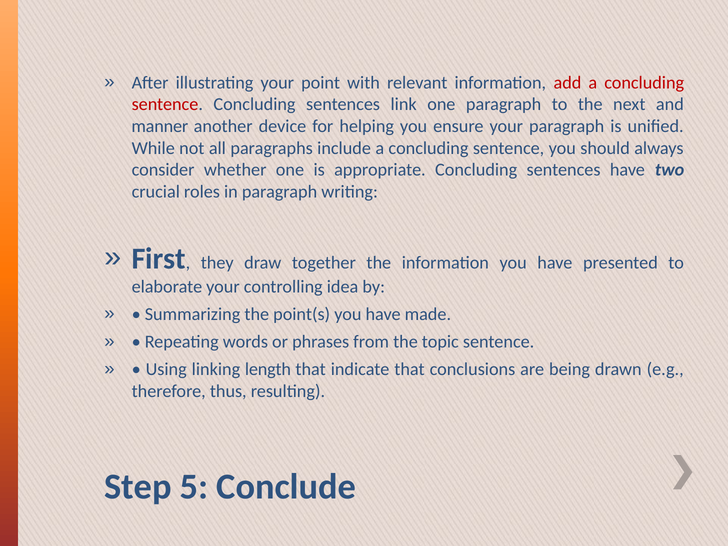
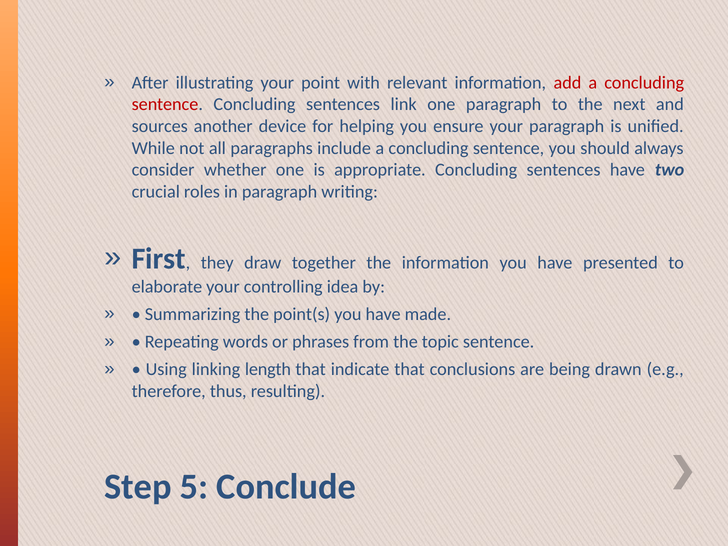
manner: manner -> sources
